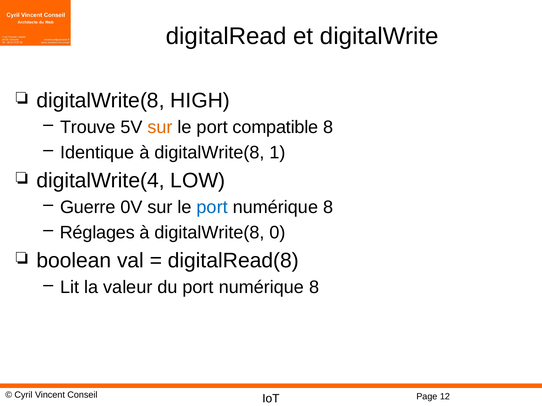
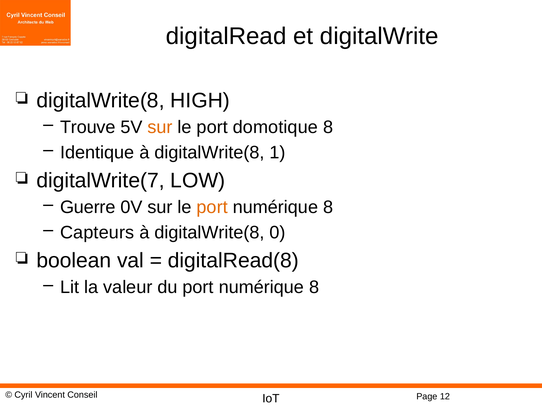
compatible: compatible -> domotique
digitalWrite(4: digitalWrite(4 -> digitalWrite(7
port at (212, 208) colour: blue -> orange
Réglages: Réglages -> Capteurs
